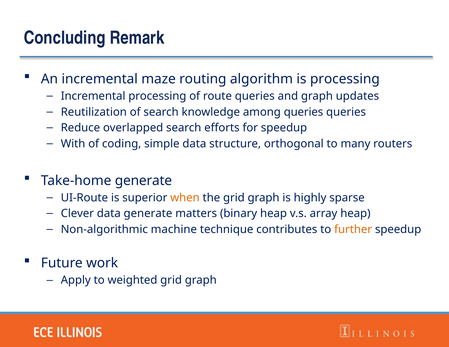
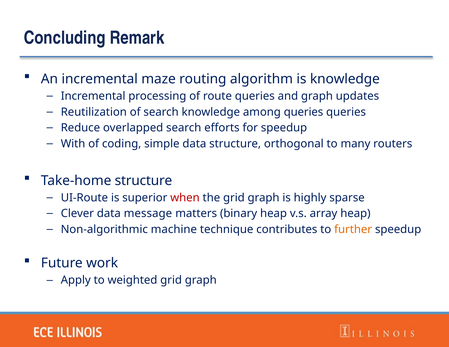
is processing: processing -> knowledge
Take-home generate: generate -> structure
when colour: orange -> red
data generate: generate -> message
